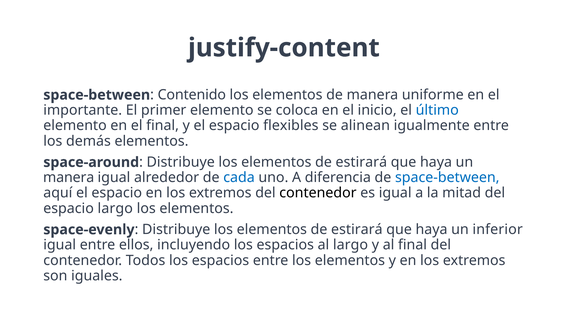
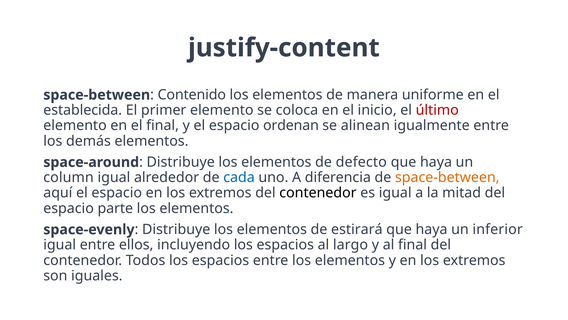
importante: importante -> establecida
último colour: blue -> red
flexibles: flexibles -> ordenan
estirará at (361, 162): estirará -> defecto
manera at (69, 177): manera -> column
space-between at (447, 177) colour: blue -> orange
espacio largo: largo -> parte
